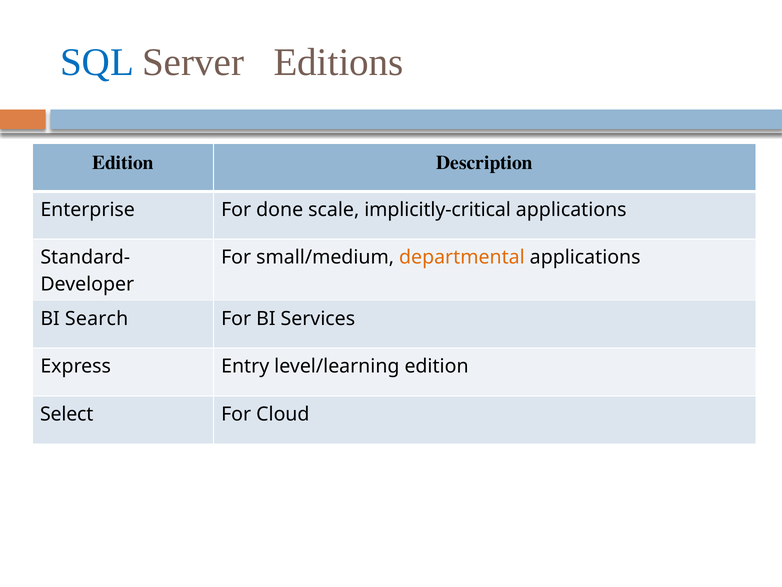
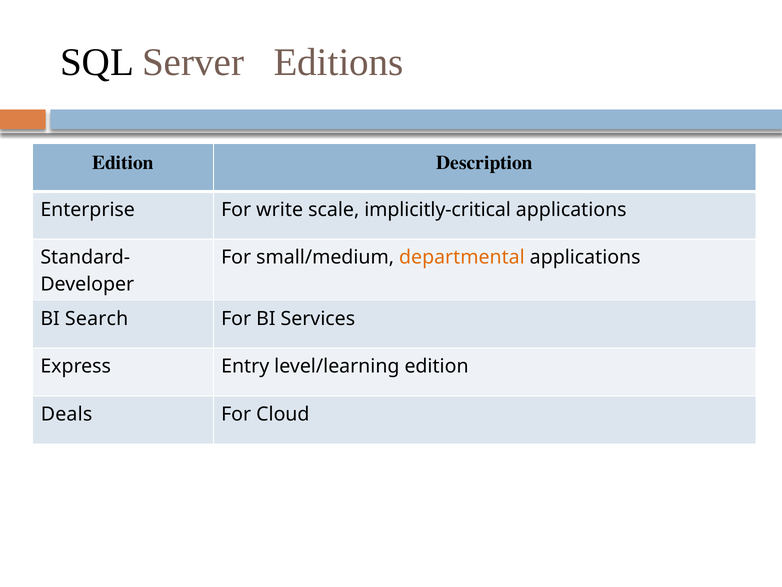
SQL colour: blue -> black
done: done -> write
Select: Select -> Deals
